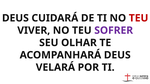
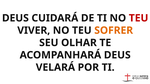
SOFRER colour: purple -> orange
